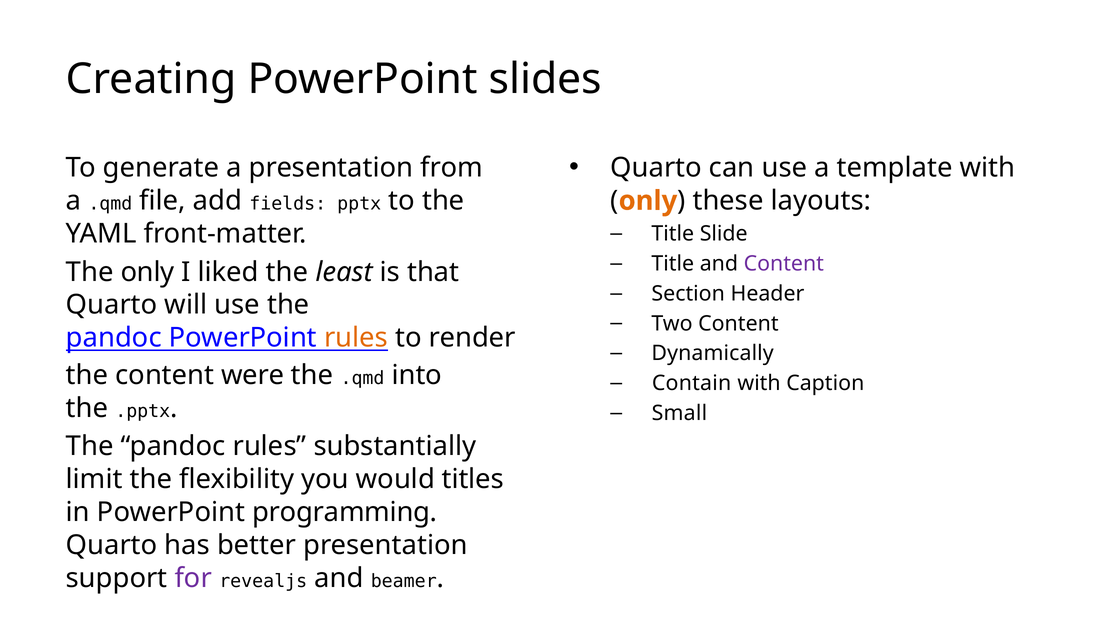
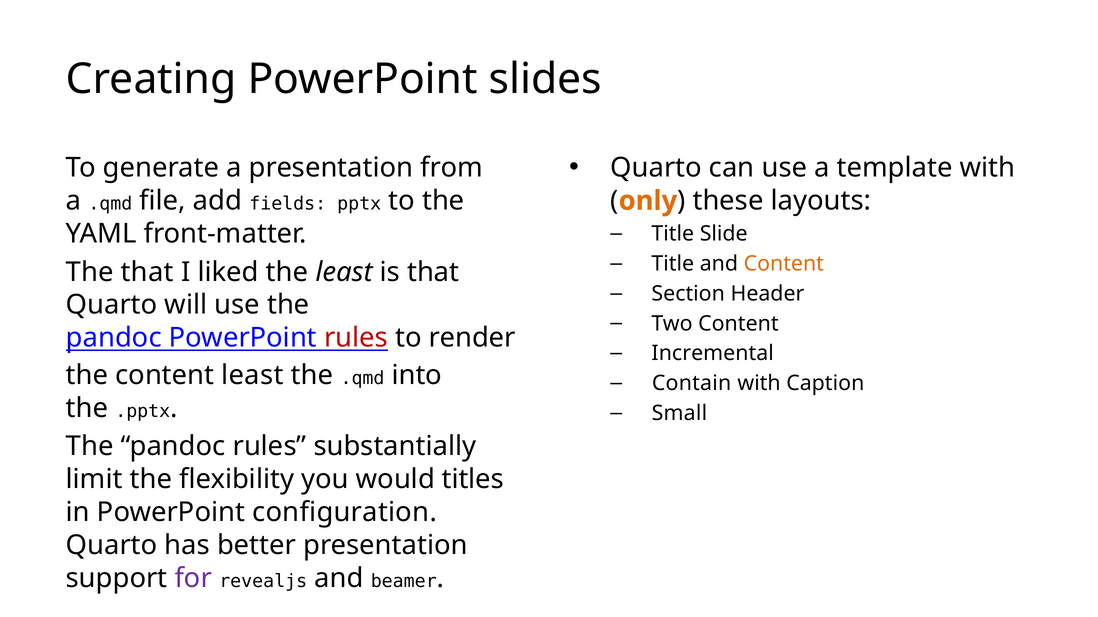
Content at (784, 264) colour: purple -> orange
The only: only -> that
rules at (356, 338) colour: orange -> red
Dynamically: Dynamically -> Incremental
content were: were -> least
programming: programming -> configuration
